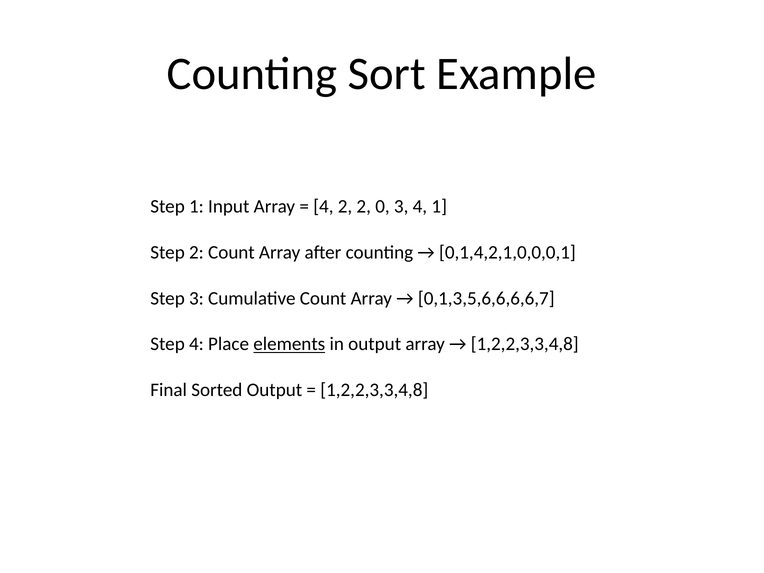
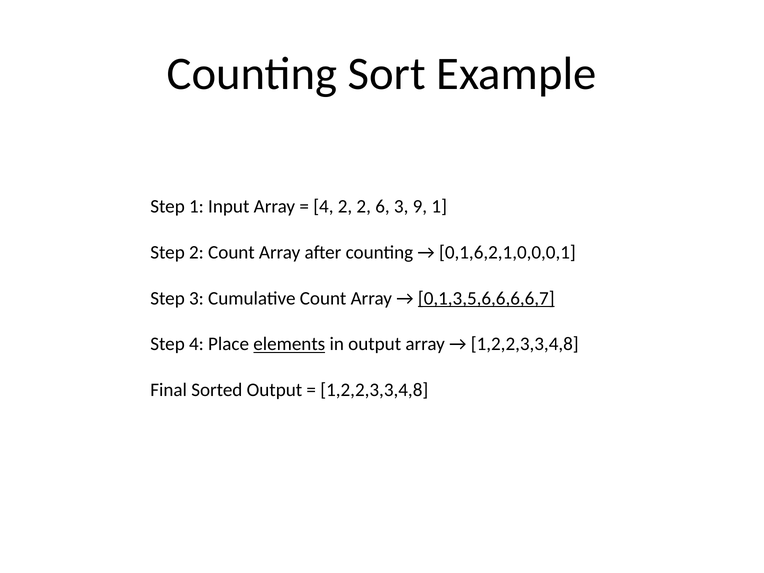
0: 0 -> 6
3 4: 4 -> 9
0,1,4,2,1,0,0,0,1: 0,1,4,2,1,0,0,0,1 -> 0,1,6,2,1,0,0,0,1
0,1,3,5,6,6,6,6,7 underline: none -> present
